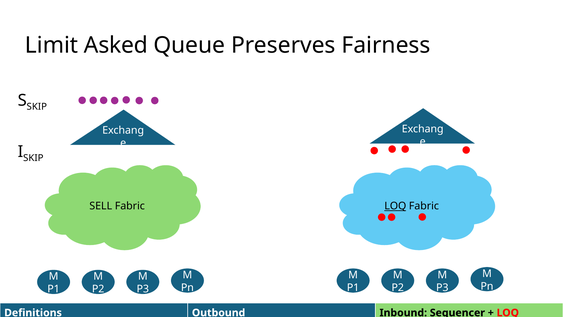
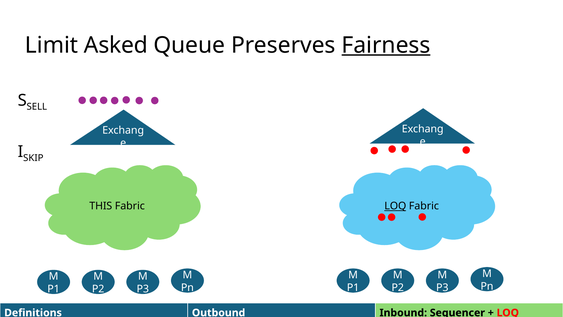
Fairness underline: none -> present
SKIP at (37, 107): SKIP -> SELL
SELL: SELL -> THIS
